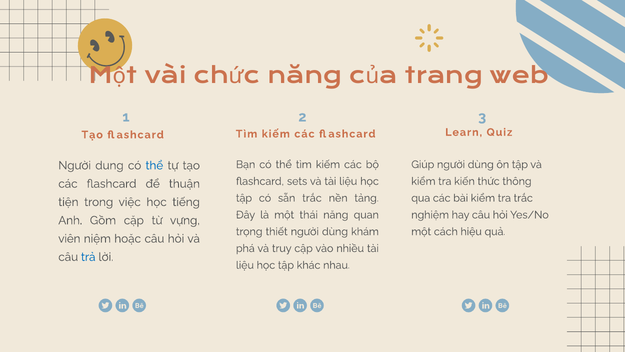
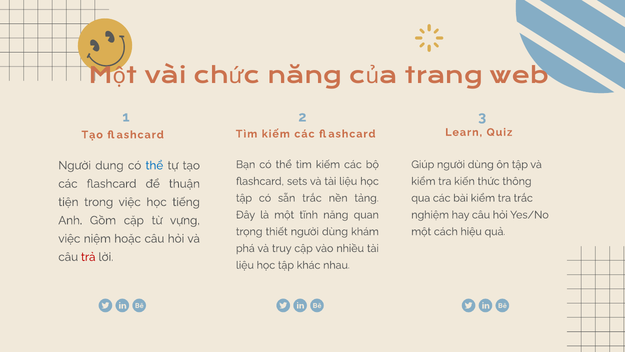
thái: thái -> tĩnh
viên at (69, 238): viên -> việc
trả colour: blue -> red
